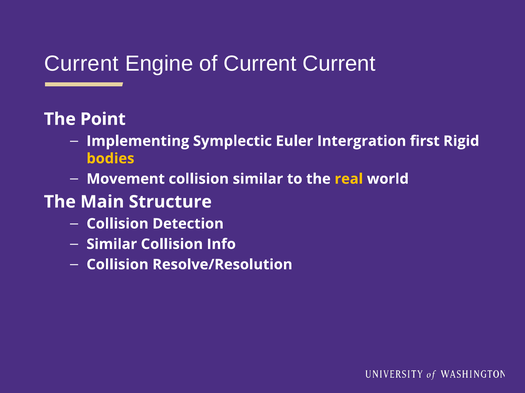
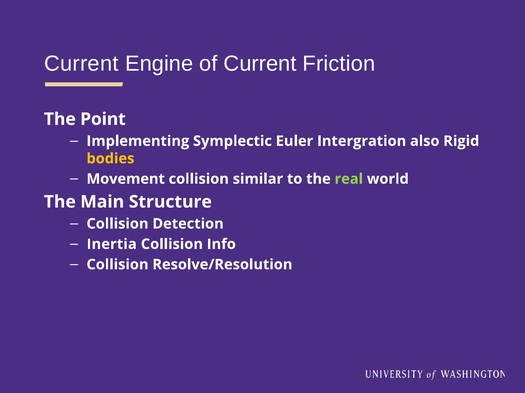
Current Current: Current -> Friction
first: first -> also
real colour: yellow -> light green
Similar at (112, 245): Similar -> Inertia
